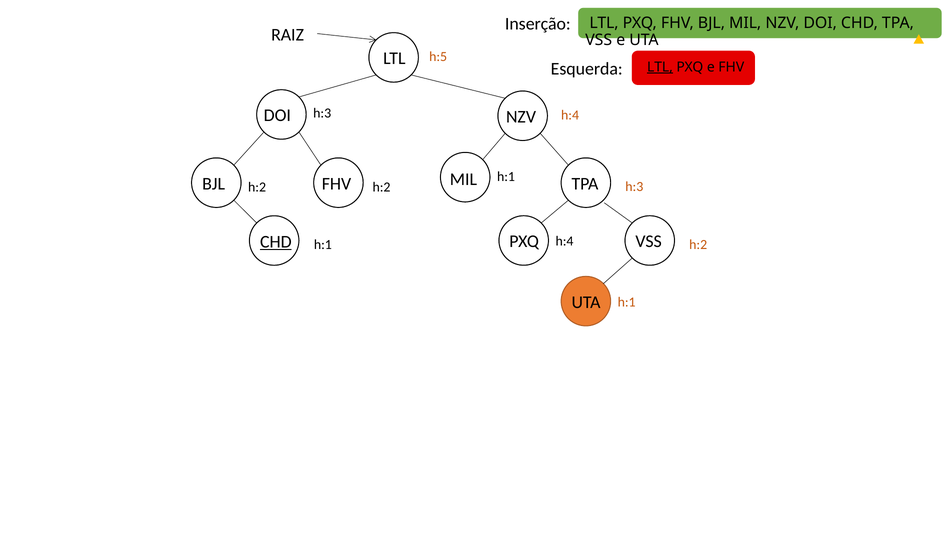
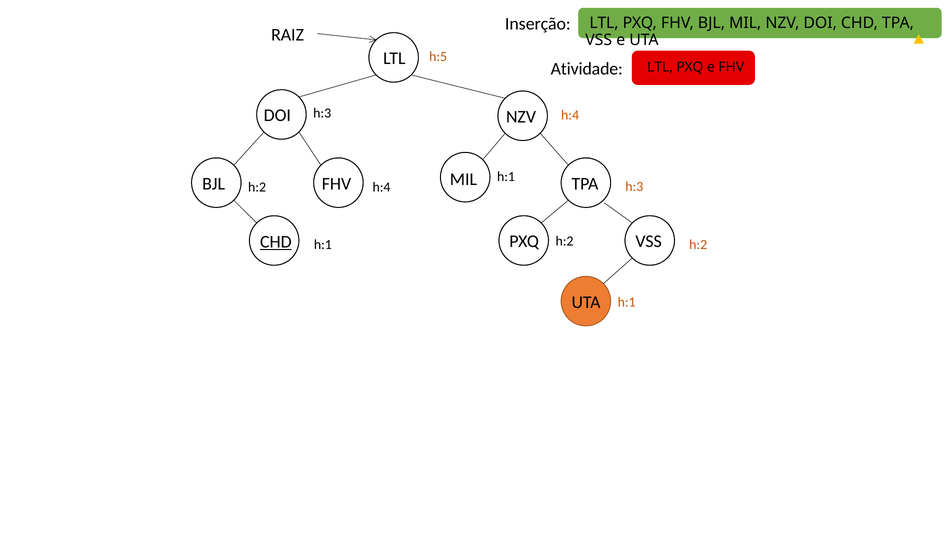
Esquerda: Esquerda -> Atividade
LTL at (660, 67) underline: present -> none
h:2 at (382, 187): h:2 -> h:4
PXQ h:4: h:4 -> h:2
